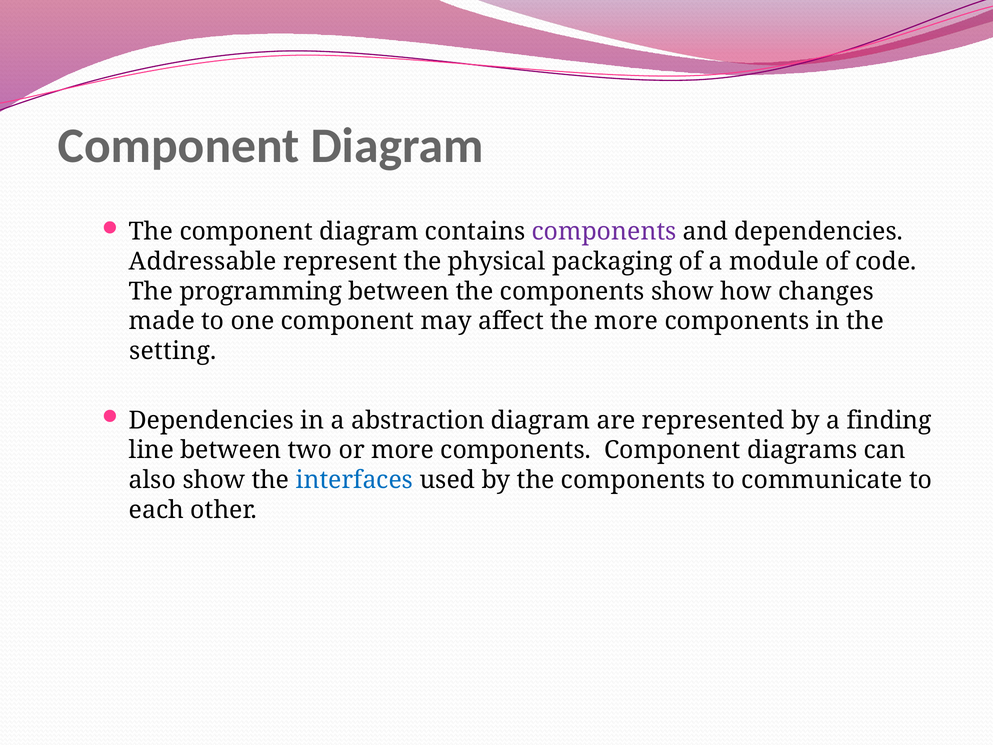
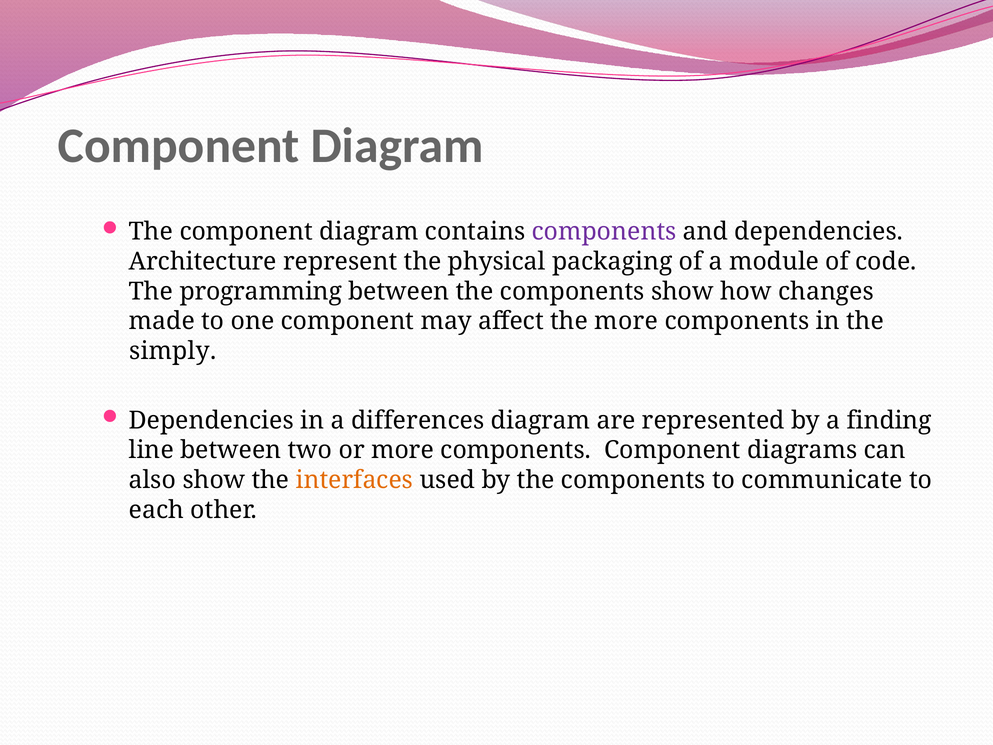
Addressable: Addressable -> Architecture
setting: setting -> simply
abstraction: abstraction -> differences
interfaces colour: blue -> orange
